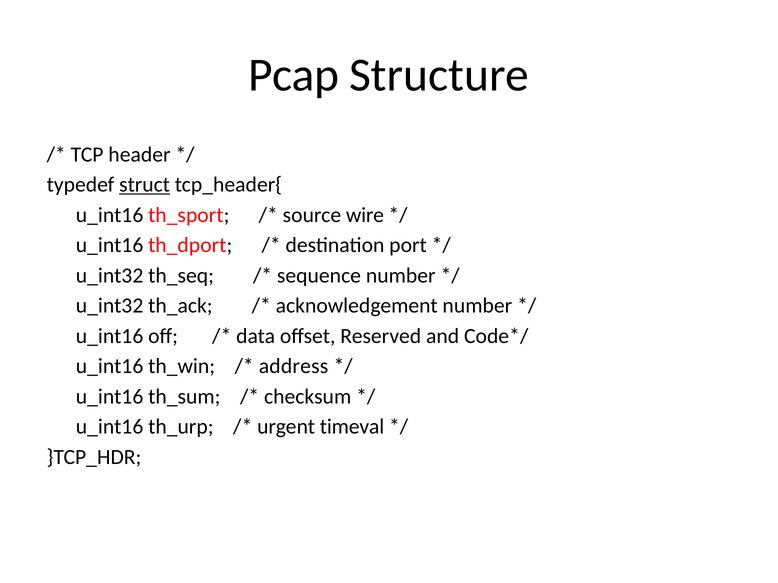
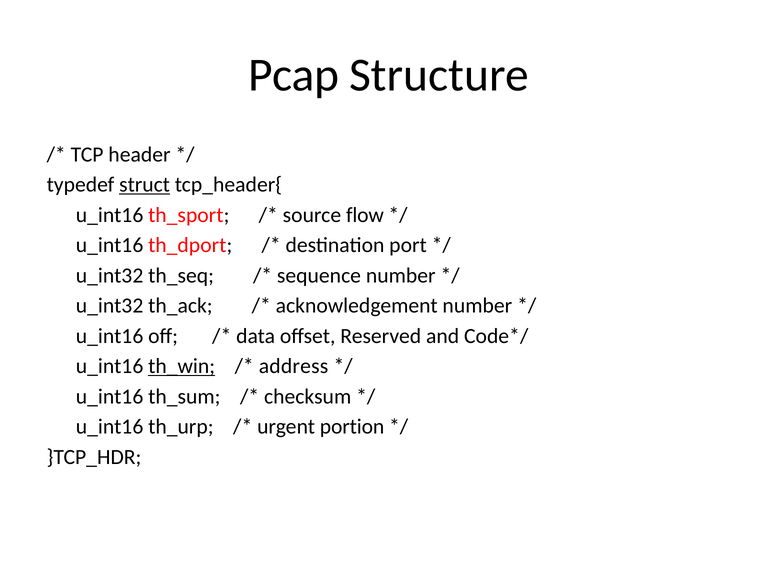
wire: wire -> flow
th_win underline: none -> present
timeval: timeval -> portion
